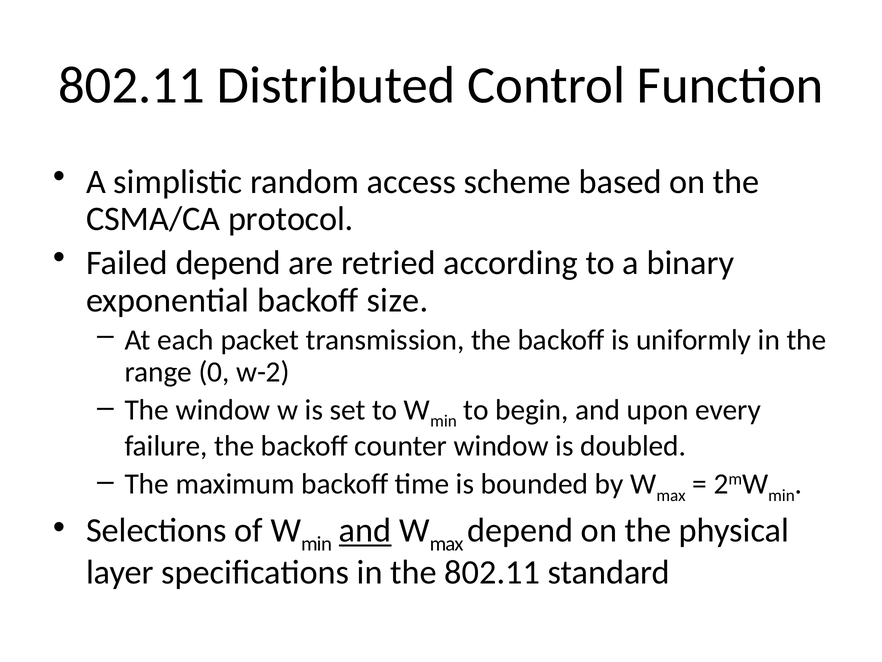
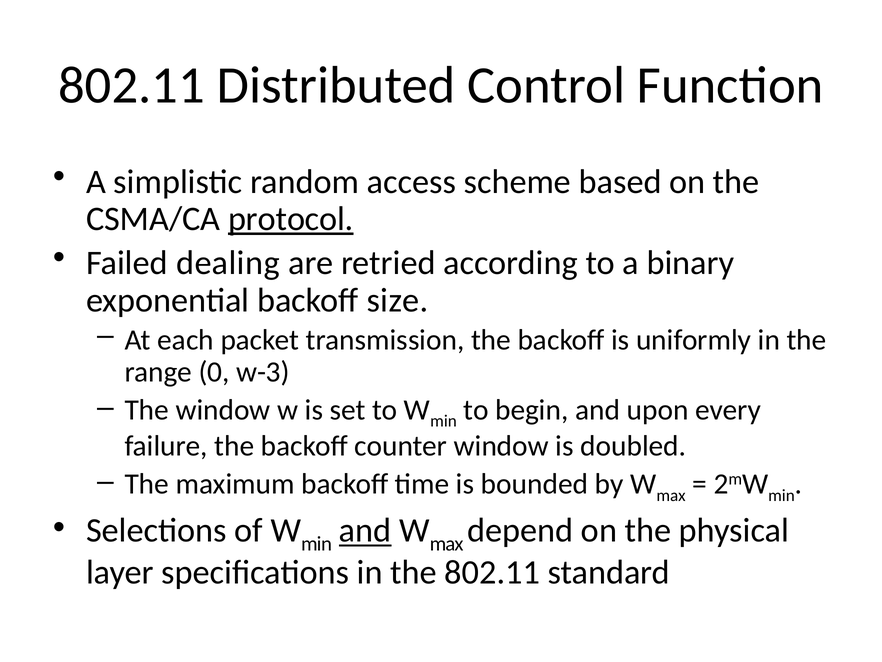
protocol underline: none -> present
Failed depend: depend -> dealing
w-2: w-2 -> w-3
